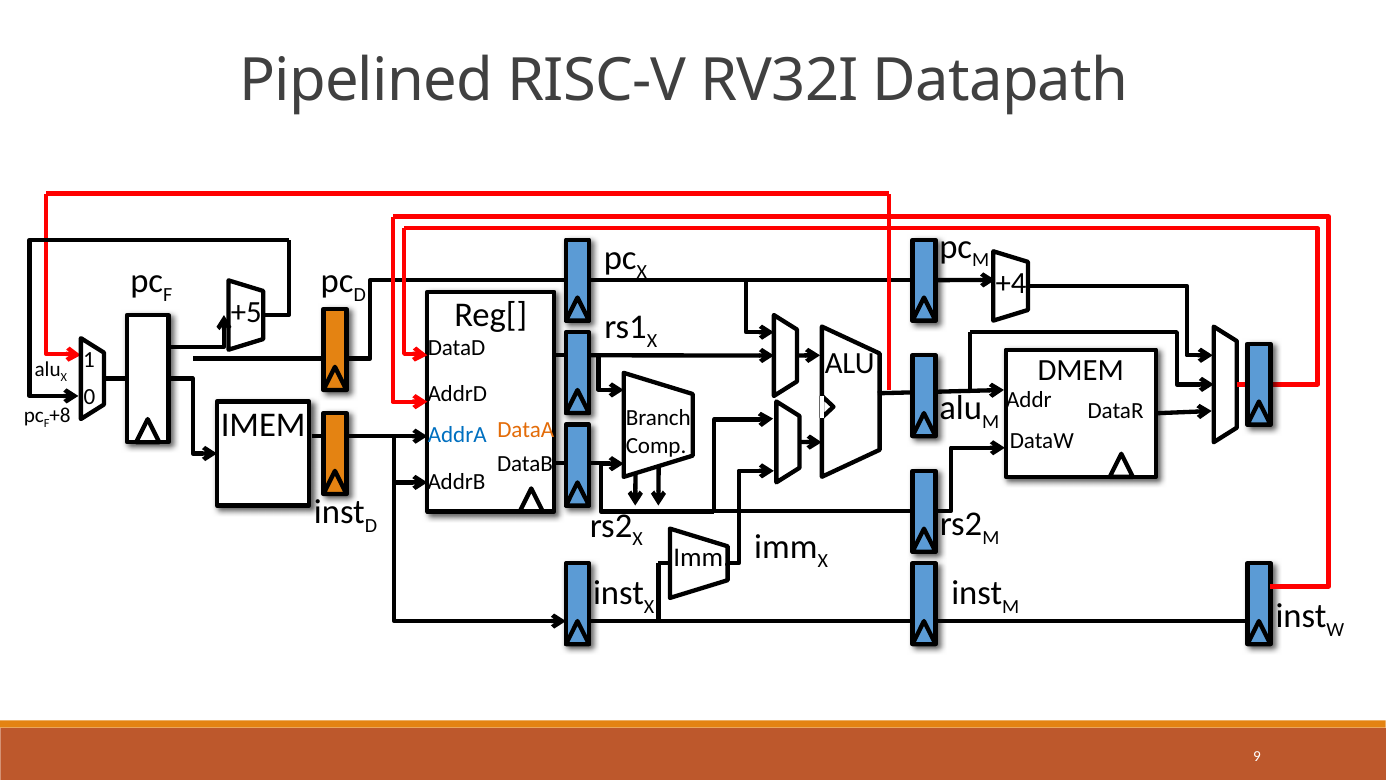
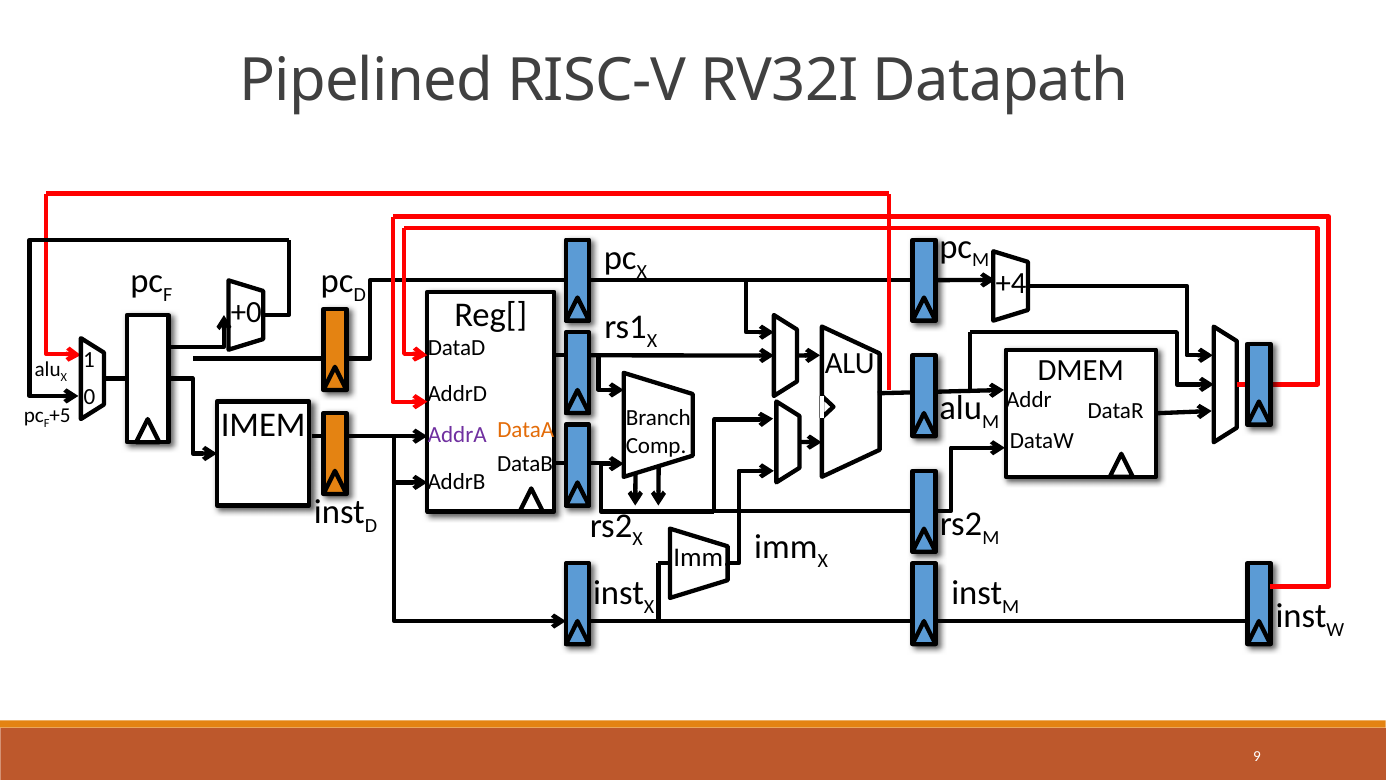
+5: +5 -> +0
+8: +8 -> +5
AddrA colour: blue -> purple
